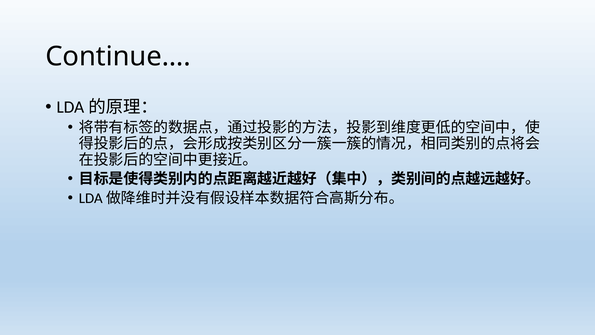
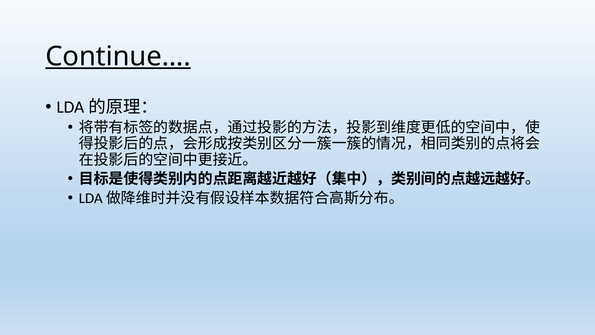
Continue… underline: none -> present
